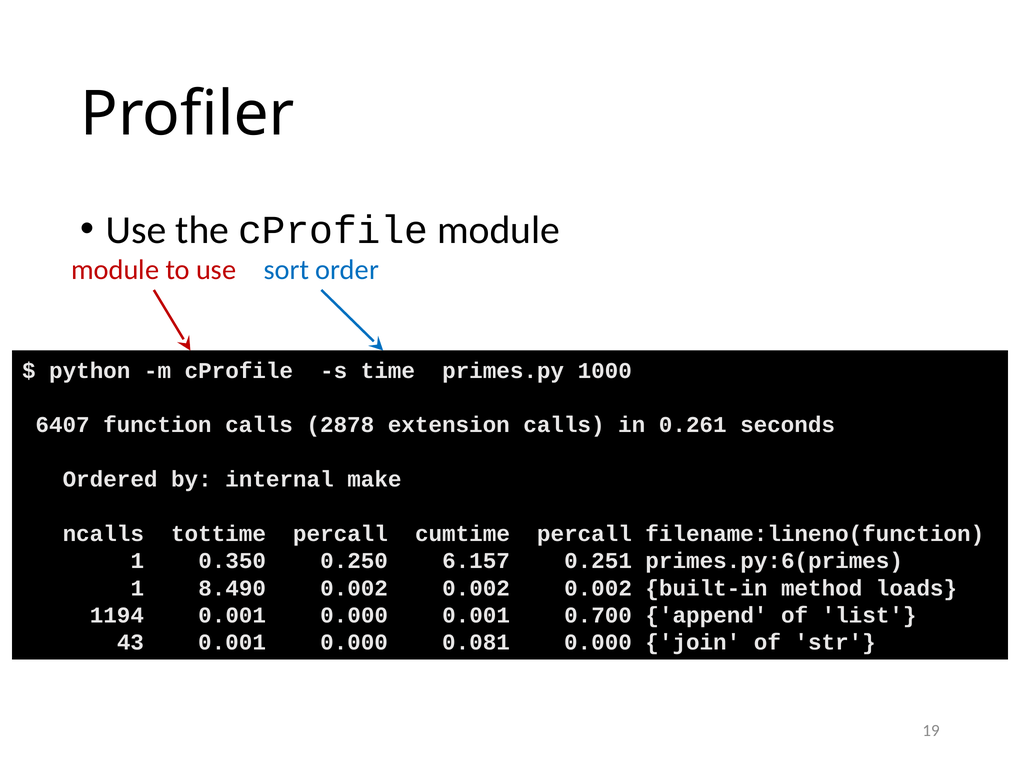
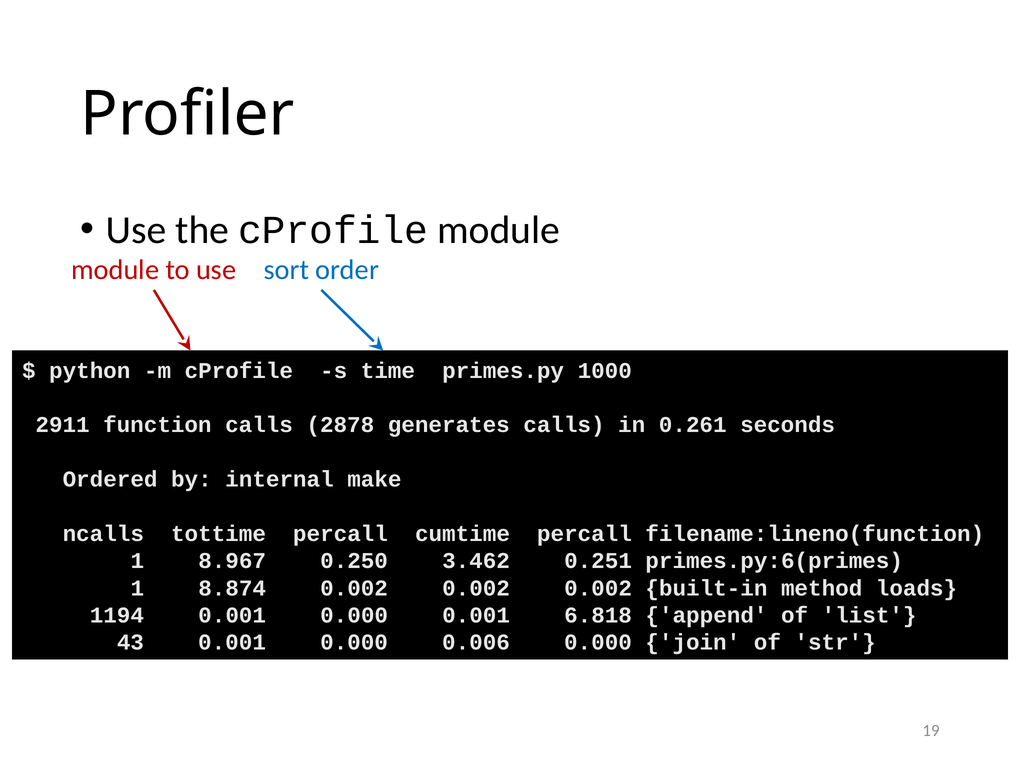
6407: 6407 -> 2911
extension: extension -> generates
0.350: 0.350 -> 8.967
6.157: 6.157 -> 3.462
8.490: 8.490 -> 8.874
0.700: 0.700 -> 6.818
0.081: 0.081 -> 0.006
